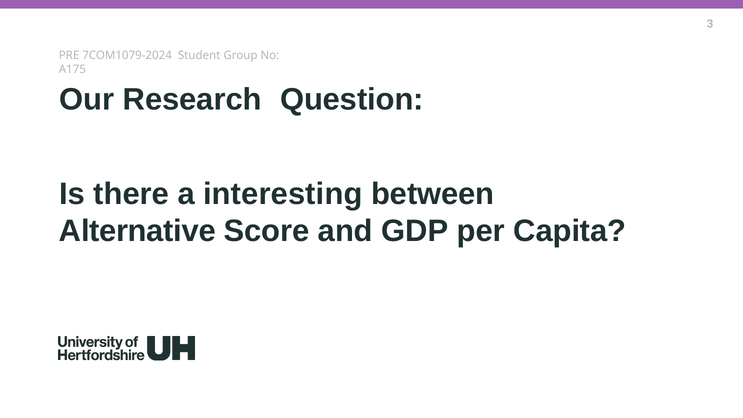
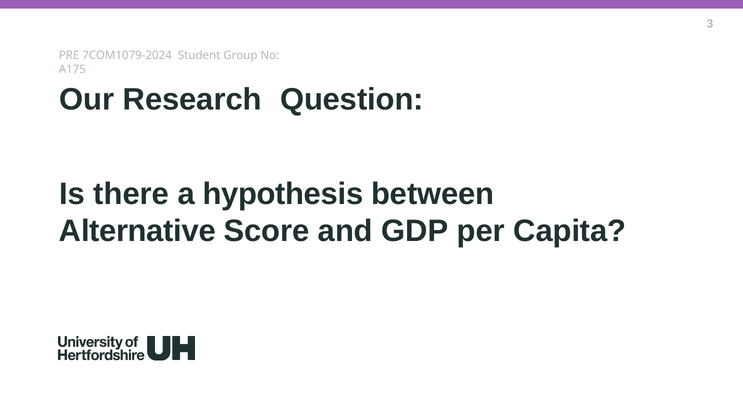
interesting: interesting -> hypothesis
